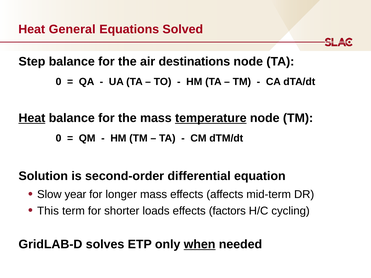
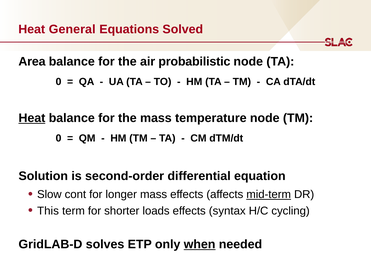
Step: Step -> Area
destinations: destinations -> probabilistic
temperature underline: present -> none
year: year -> cont
mid-term underline: none -> present
factors: factors -> syntax
